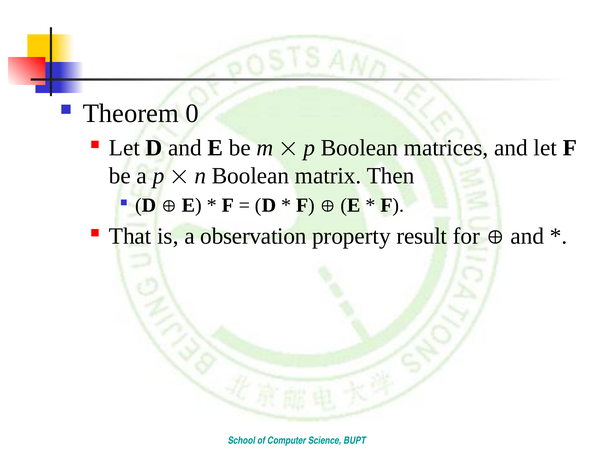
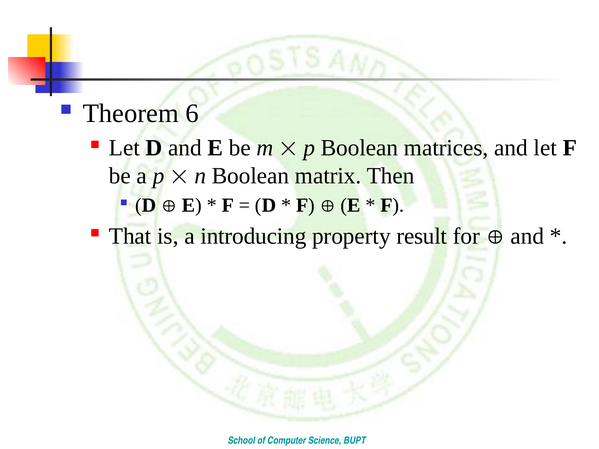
0: 0 -> 6
observation: observation -> introducing
